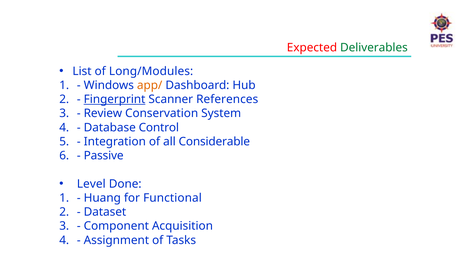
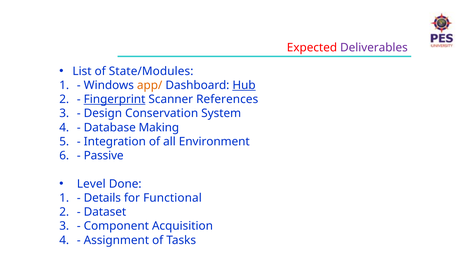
Deliverables colour: green -> purple
Long/Modules: Long/Modules -> State/Modules
Hub underline: none -> present
Review: Review -> Design
Control: Control -> Making
Considerable: Considerable -> Environment
Huang: Huang -> Details
